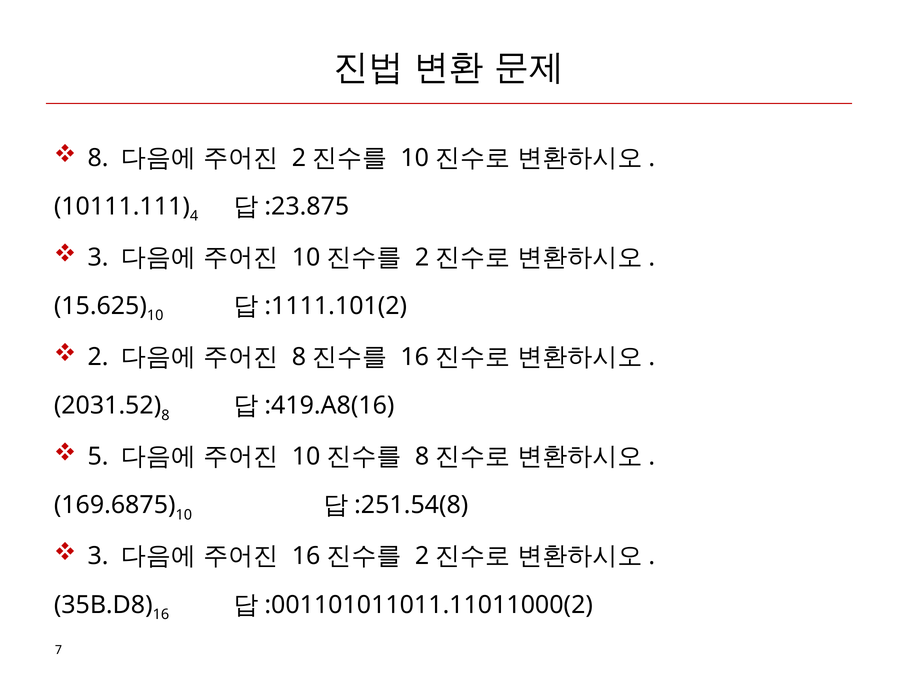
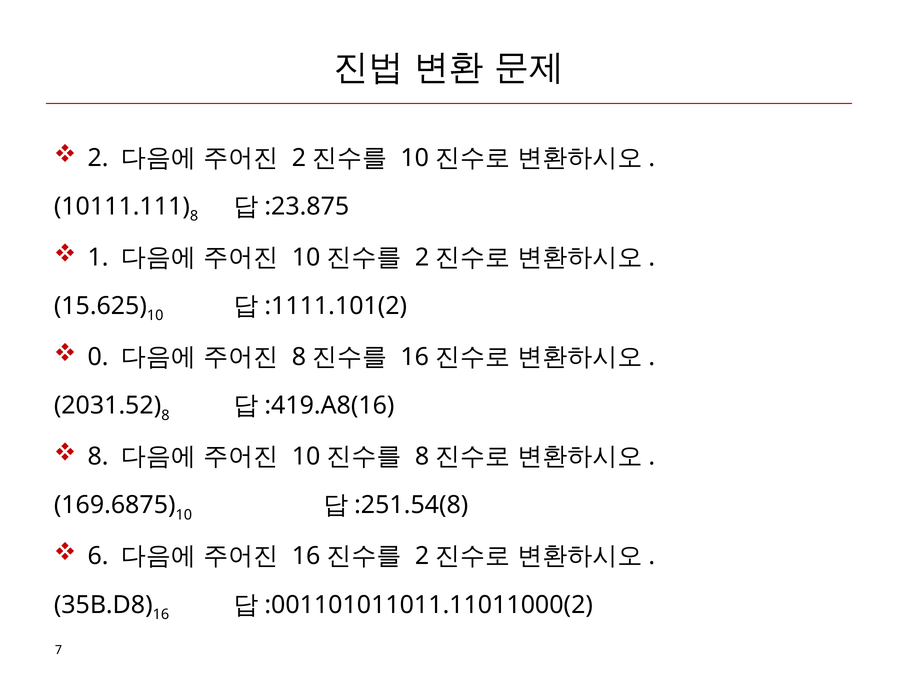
8 at (98, 158): 8 -> 2
4 at (194, 216): 4 -> 8
3 at (98, 257): 3 -> 1
2: 2 -> 0
5 at (98, 456): 5 -> 8
3 at (98, 556): 3 -> 6
